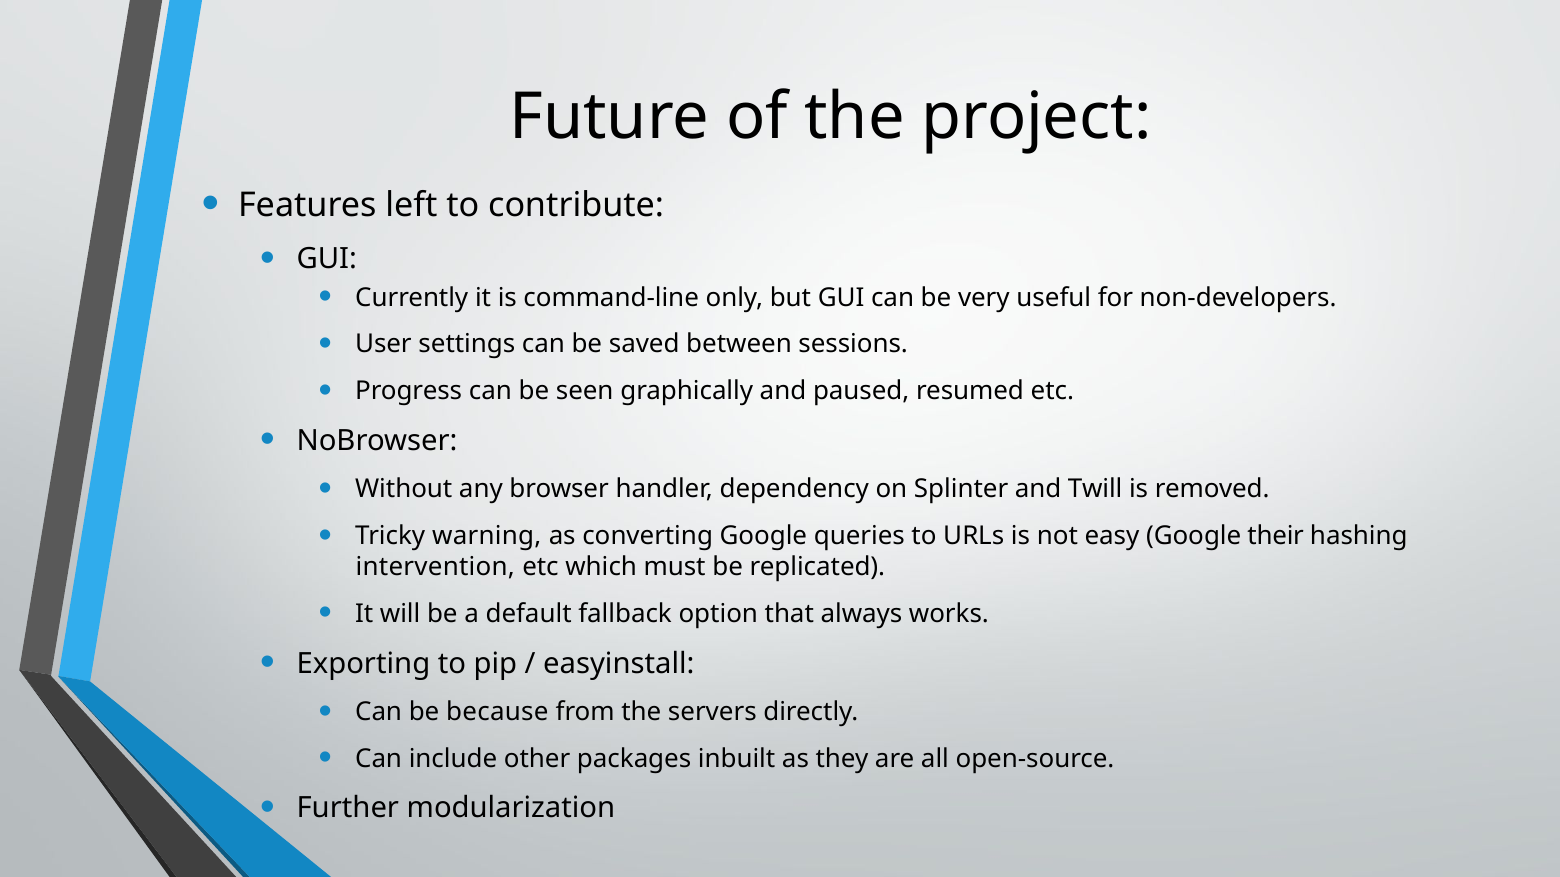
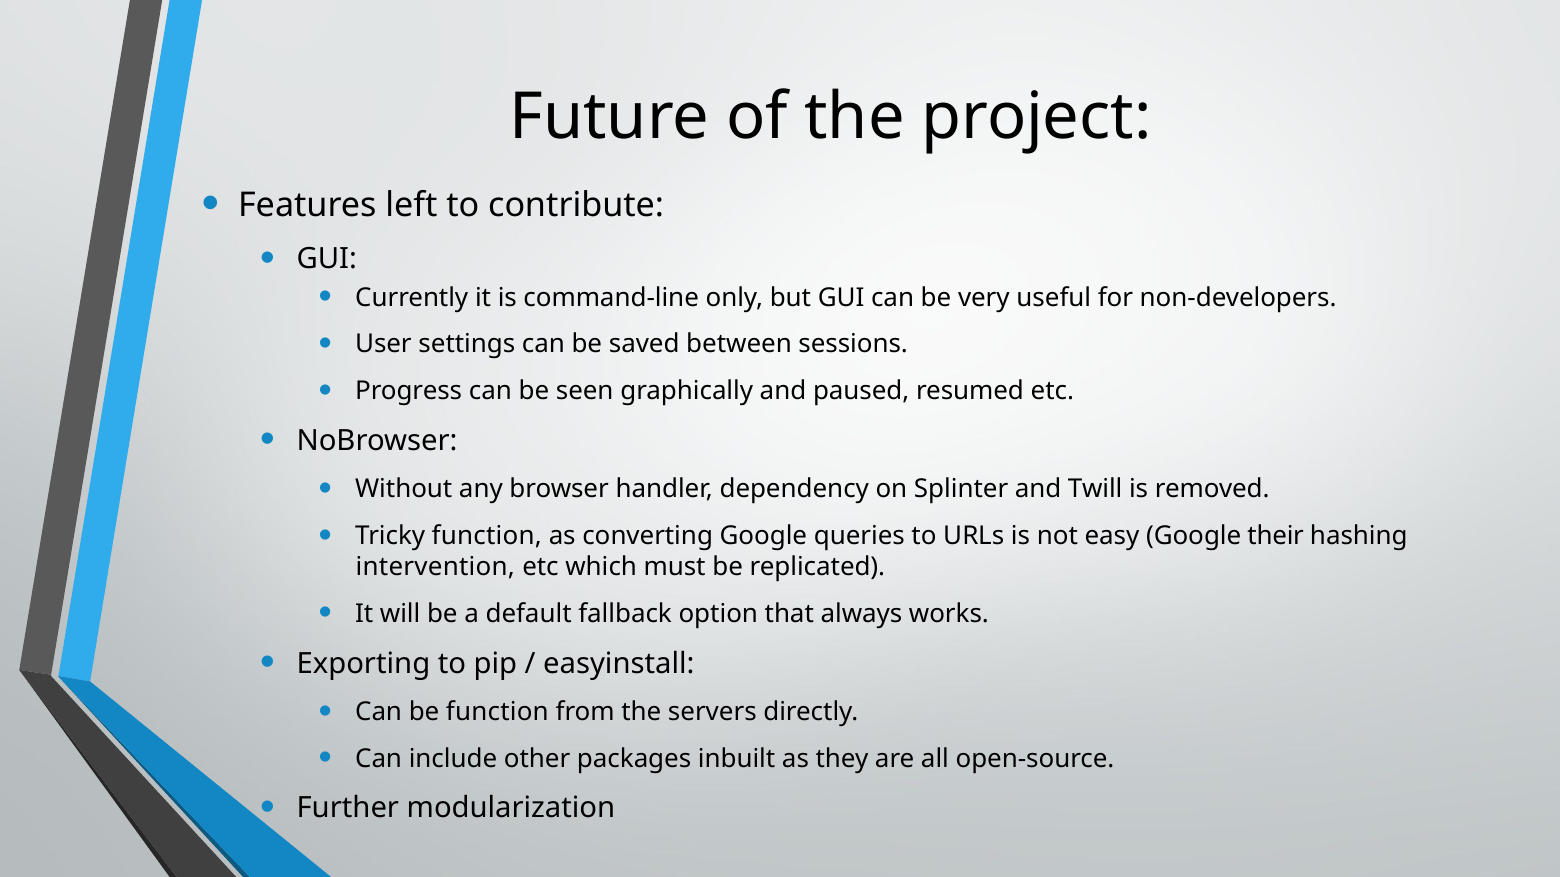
Tricky warning: warning -> function
be because: because -> function
